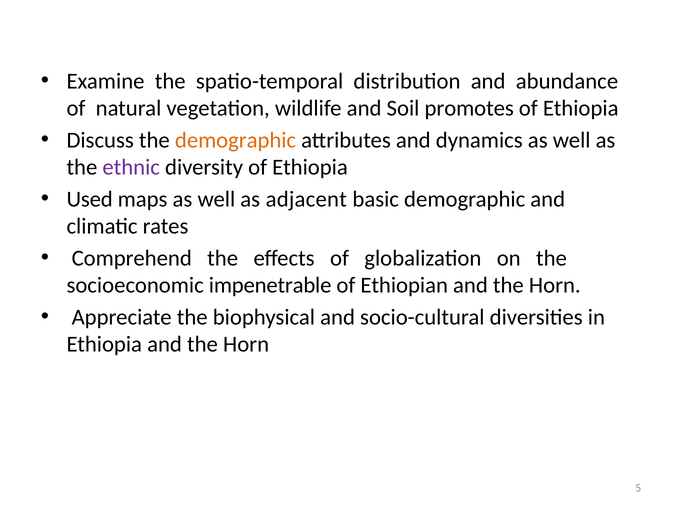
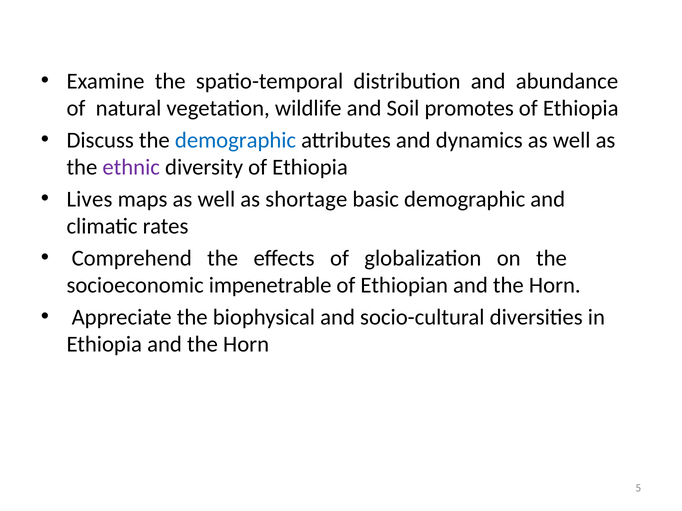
demographic at (236, 140) colour: orange -> blue
Used: Used -> Lives
adjacent: adjacent -> shortage
